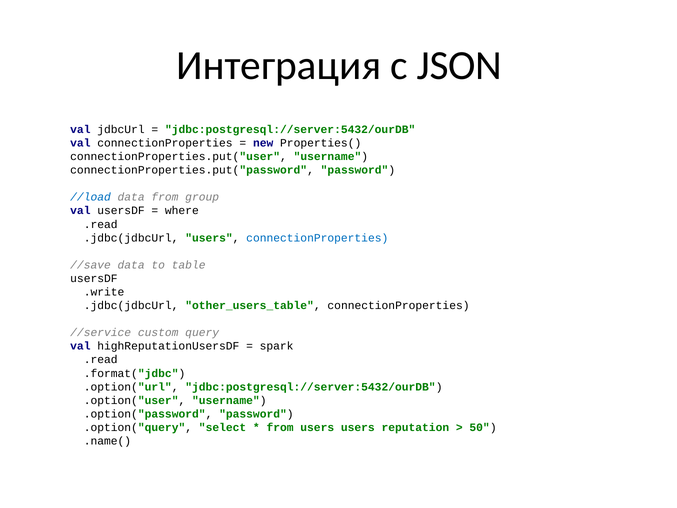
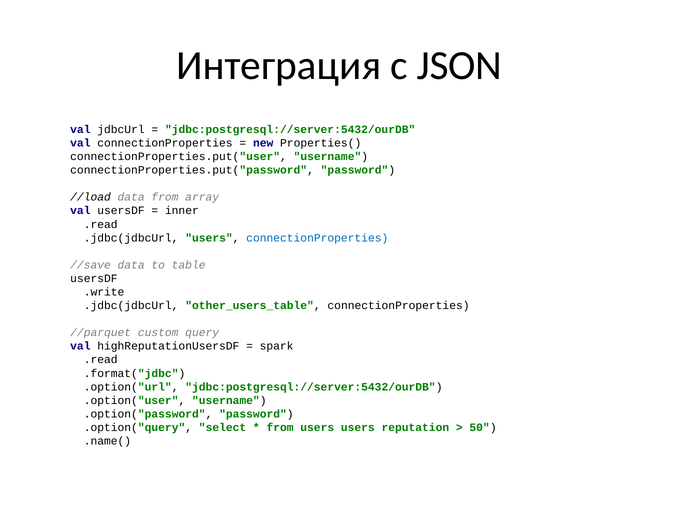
//load colour: blue -> black
group: group -> array
where: where -> inner
//service: //service -> //parquet
